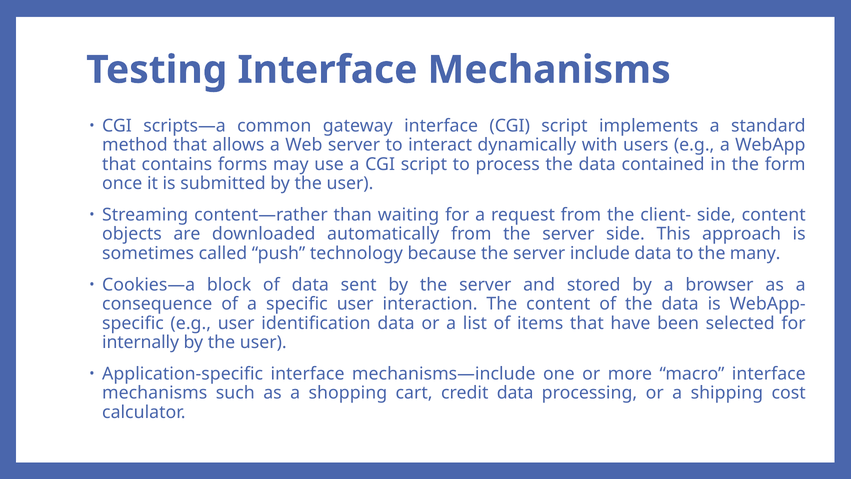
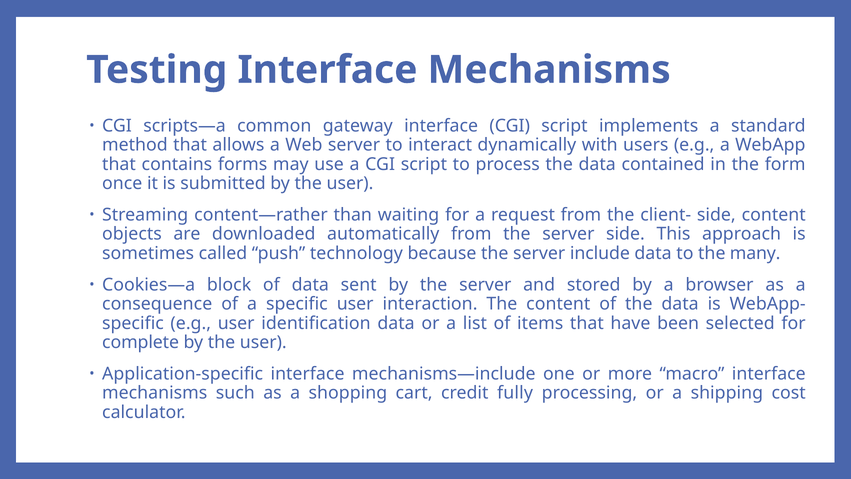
internally: internally -> complete
credit data: data -> fully
